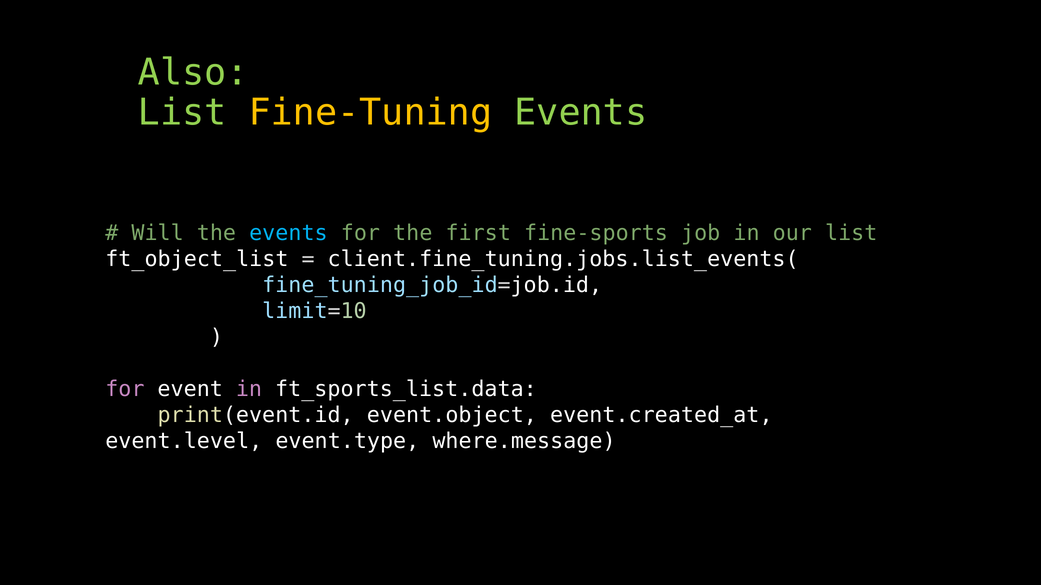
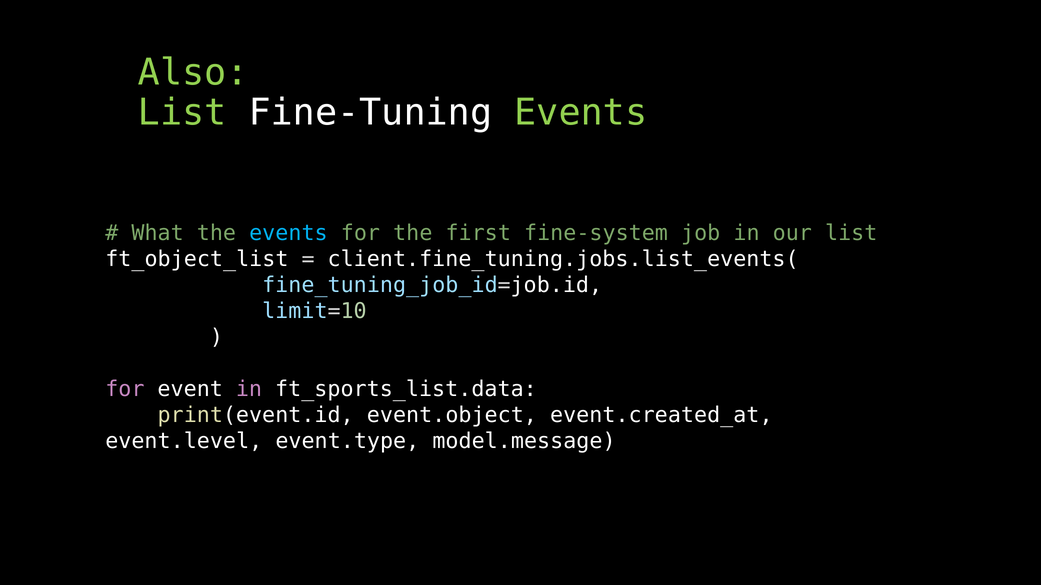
Fine-Tuning colour: yellow -> white
Will: Will -> What
fine-sports: fine-sports -> fine-system
where.message: where.message -> model.message
